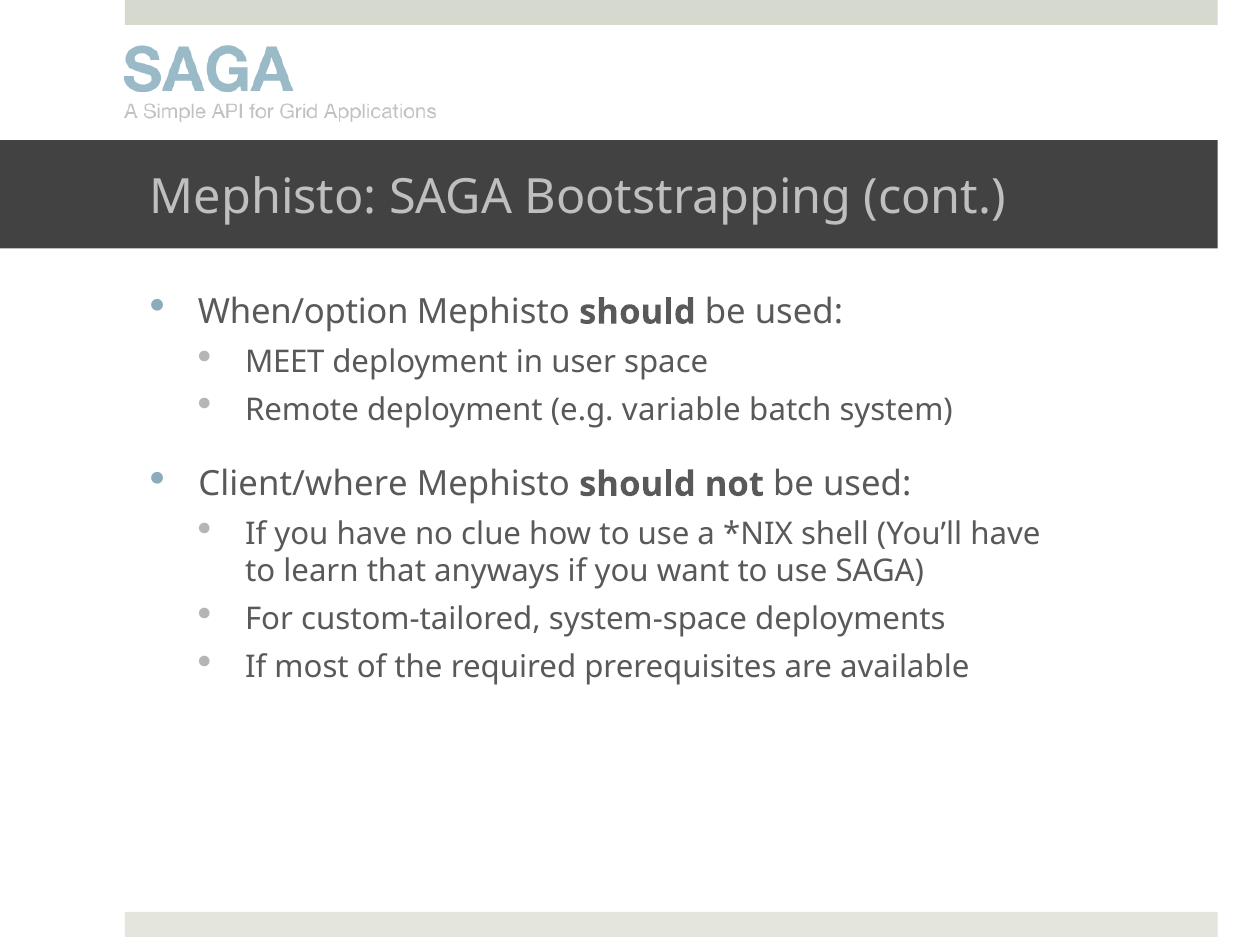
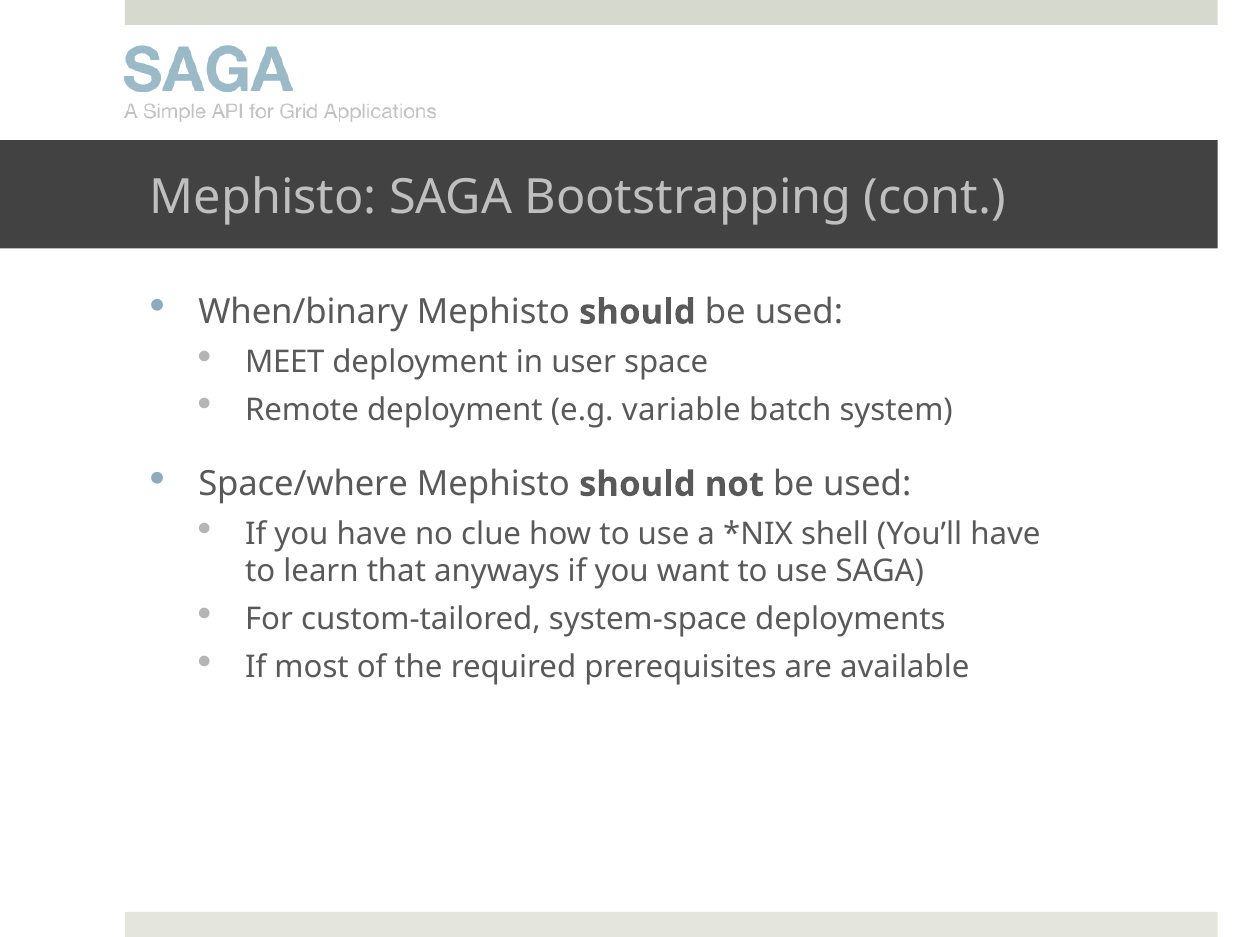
When/option: When/option -> When/binary
Client/where: Client/where -> Space/where
